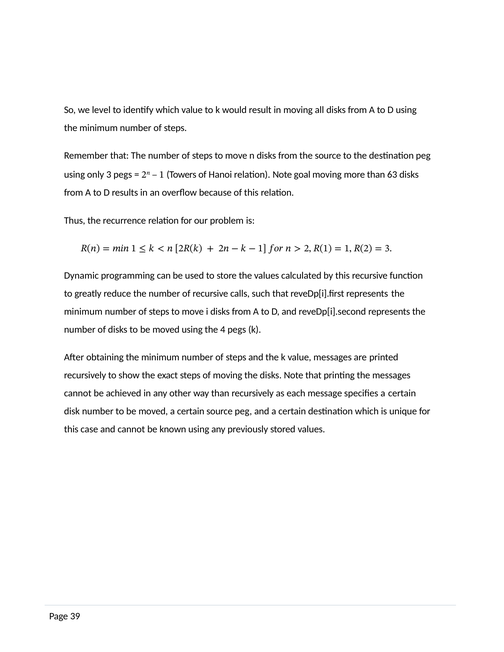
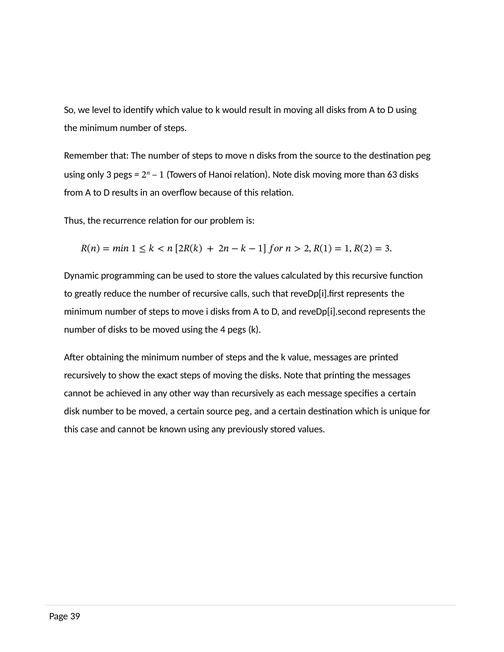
Note goal: goal -> disk
